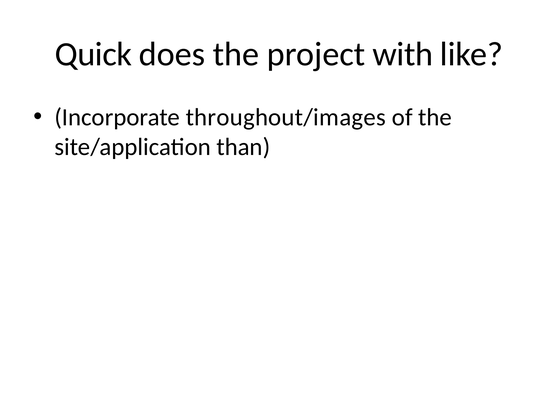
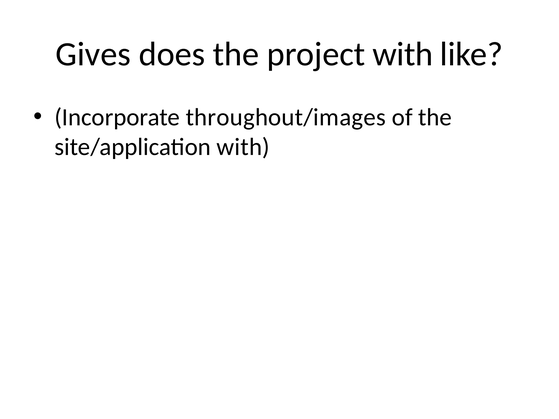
Quick: Quick -> Gives
site/application than: than -> with
